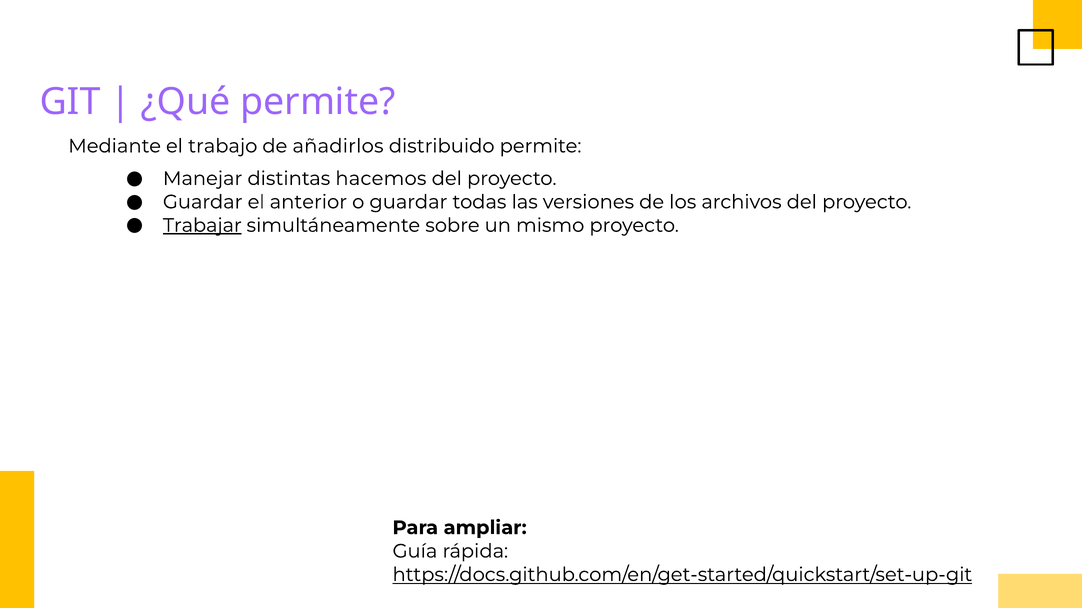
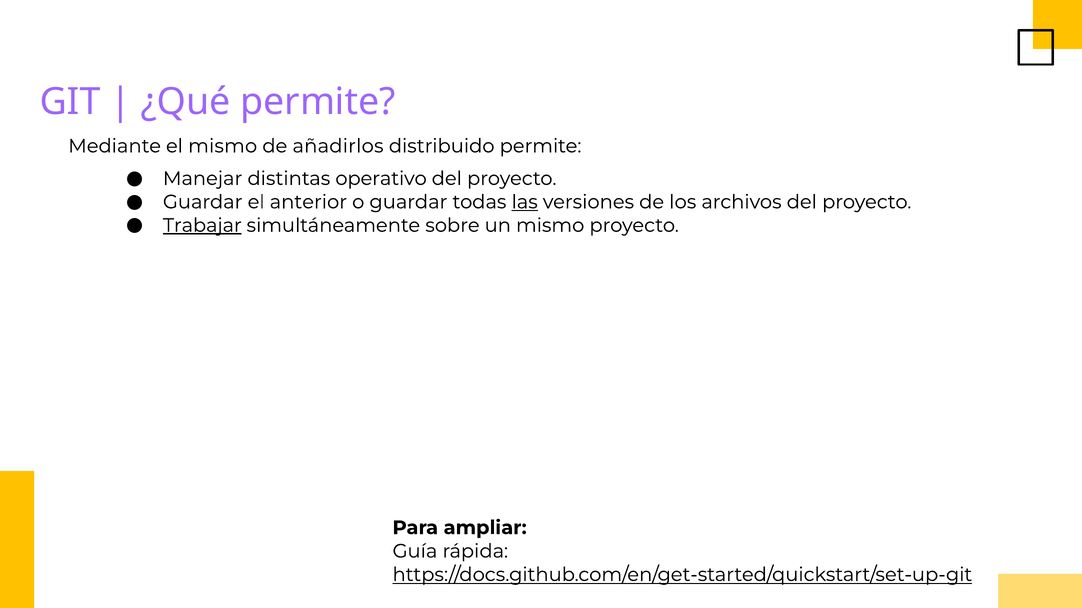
el trabajo: trabajo -> mismo
hacemos: hacemos -> operativo
las underline: none -> present
